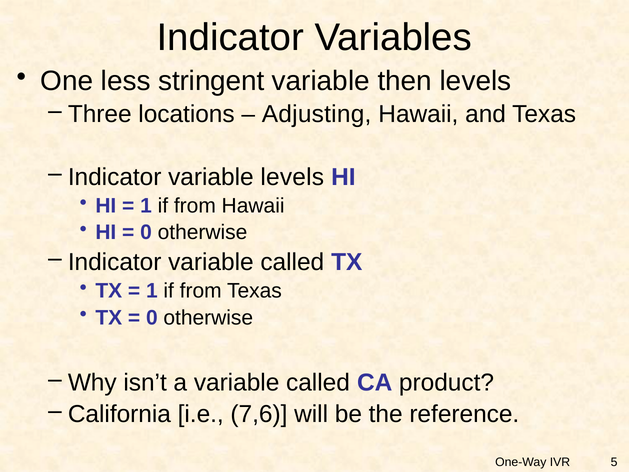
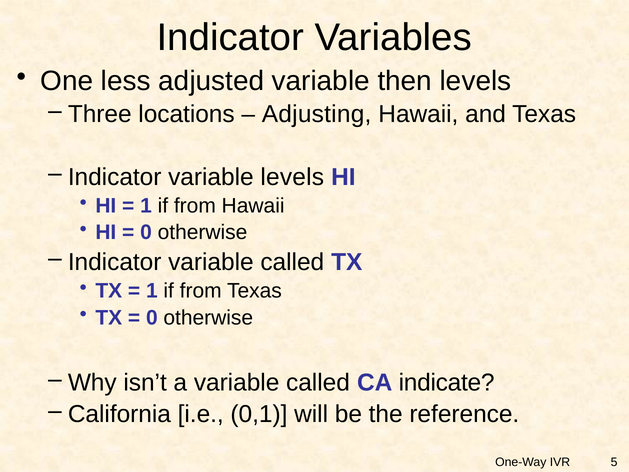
stringent: stringent -> adjusted
product: product -> indicate
7,6: 7,6 -> 0,1
